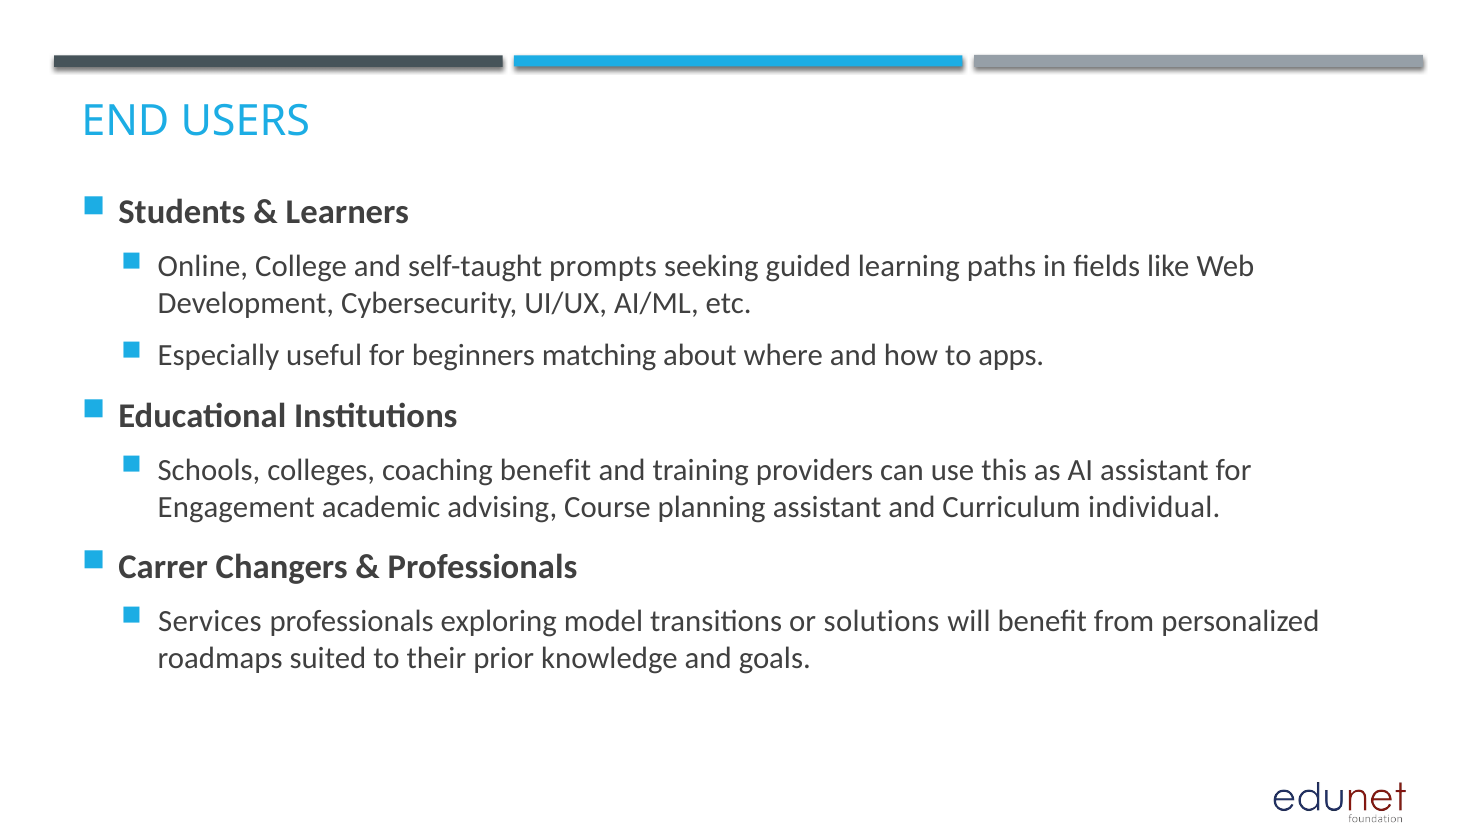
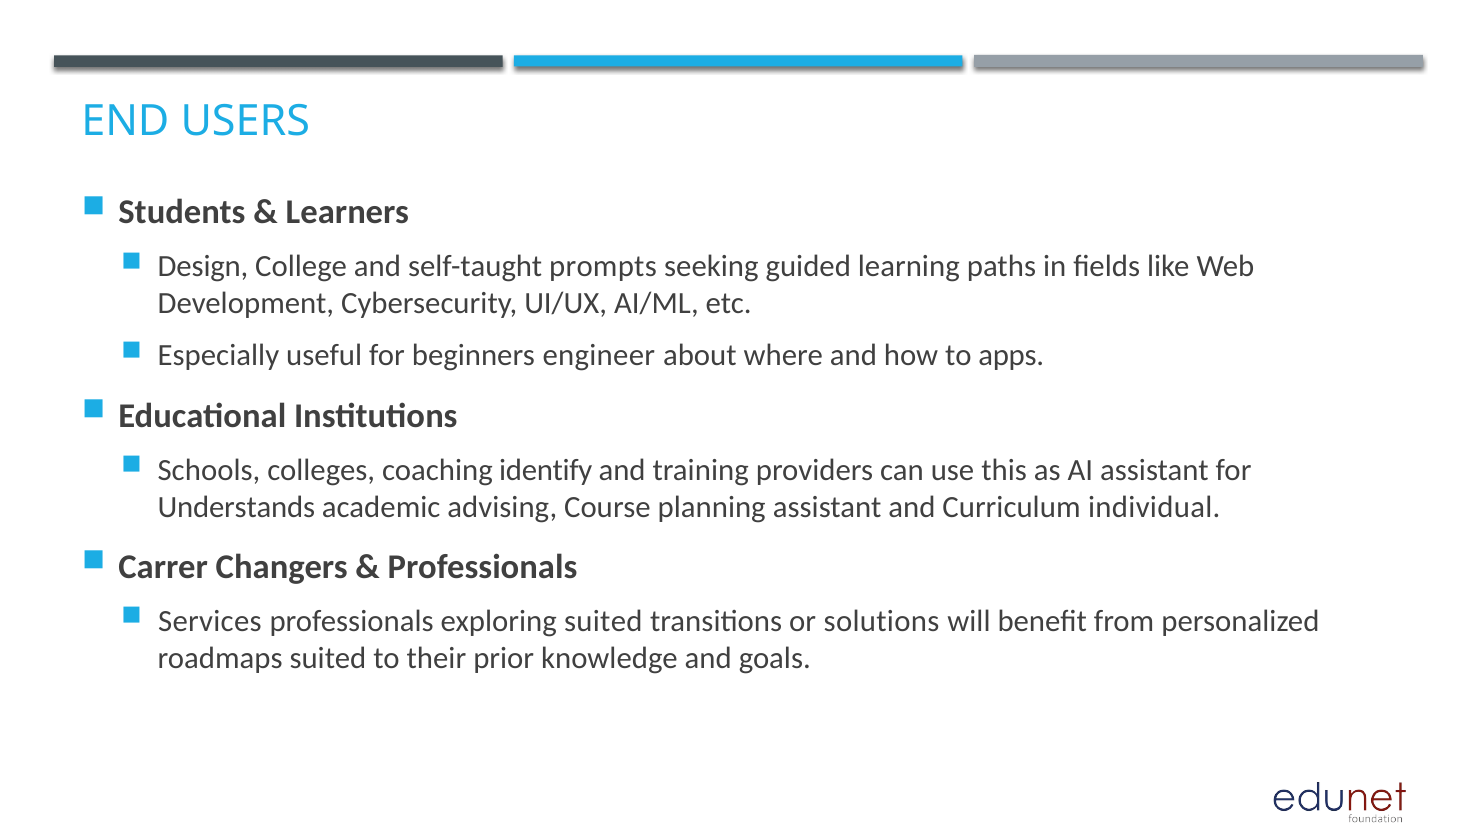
Online: Online -> Design
matching: matching -> engineer
coaching benefit: benefit -> identify
Engagement: Engagement -> Understands
exploring model: model -> suited
